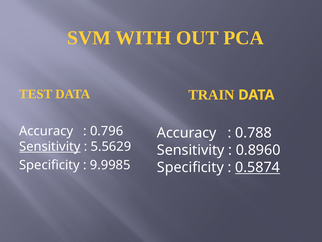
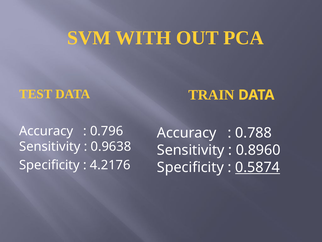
Sensitivity at (50, 146) underline: present -> none
5.5629: 5.5629 -> 0.9638
9.9985: 9.9985 -> 4.2176
